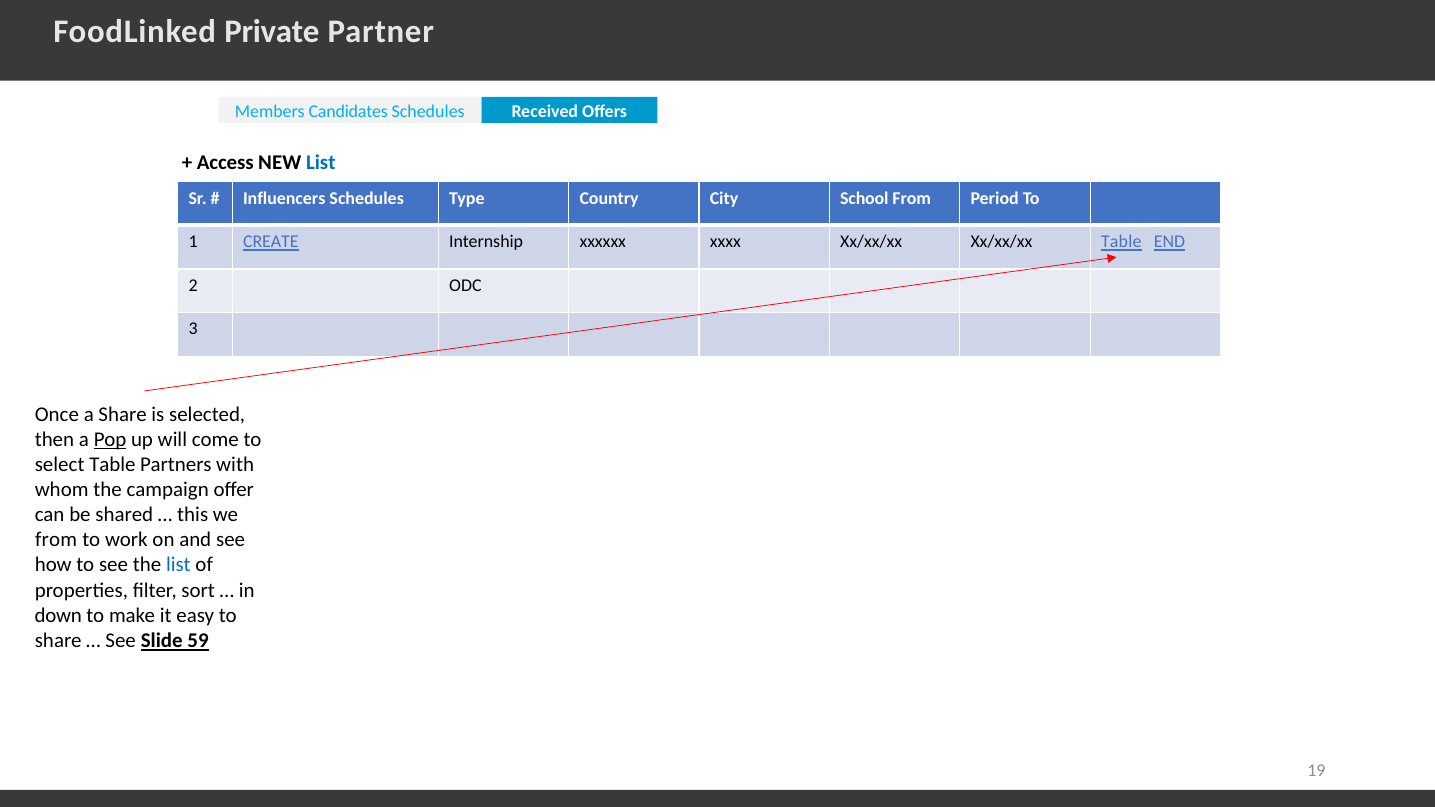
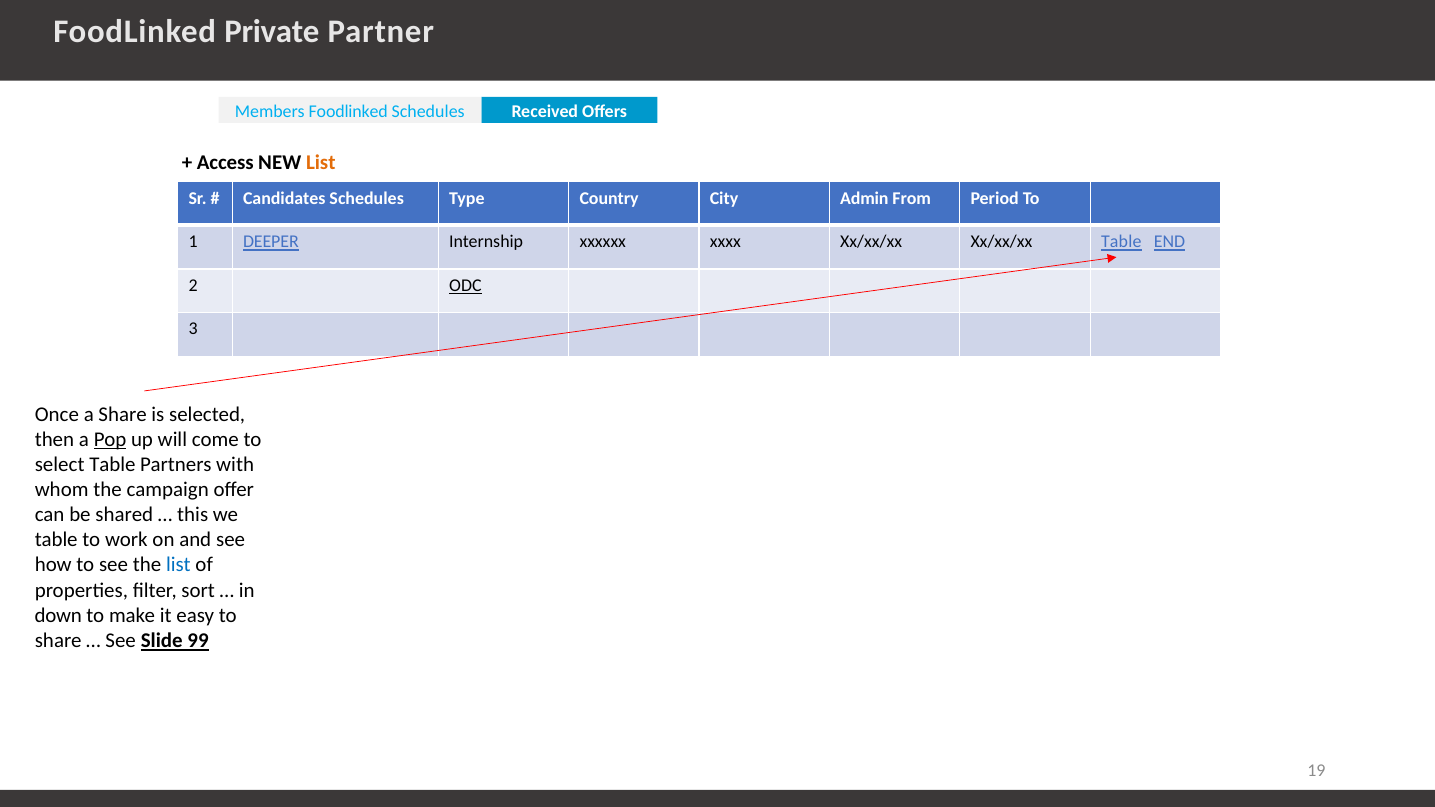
Members Candidates: Candidates -> Foodlinked
List at (321, 163) colour: blue -> orange
Influencers: Influencers -> Candidates
School: School -> Admin
CREATE: CREATE -> DEEPER
ODC underline: none -> present
from at (56, 540): from -> table
59: 59 -> 99
